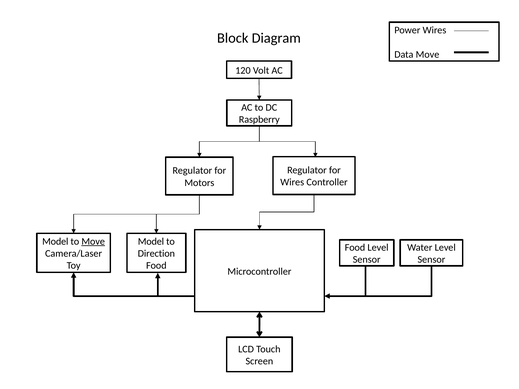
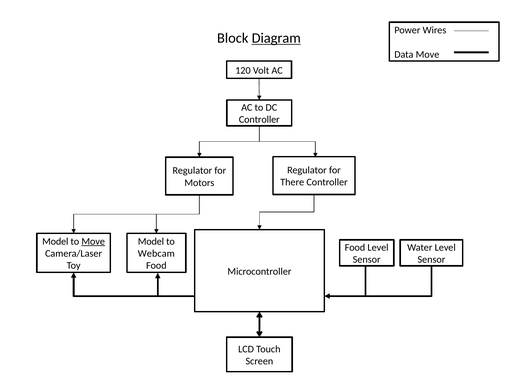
Diagram underline: none -> present
Raspberry at (259, 120): Raspberry -> Controller
Wires at (292, 182): Wires -> There
Direction: Direction -> Webcam
